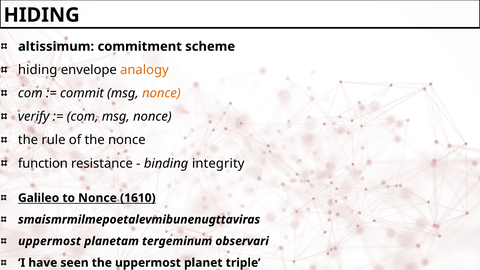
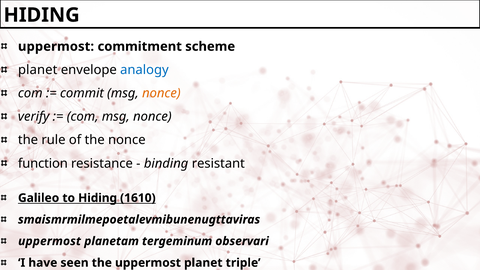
altissimum at (56, 46): altissimum -> uppermost
hiding at (38, 70): hiding -> planet
analogy colour: orange -> blue
integrity: integrity -> resistant
to Nonce: Nonce -> Hiding
